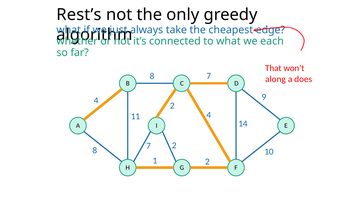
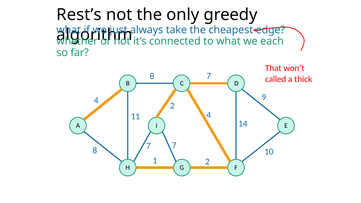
along: along -> called
does: does -> thick
7 2: 2 -> 7
